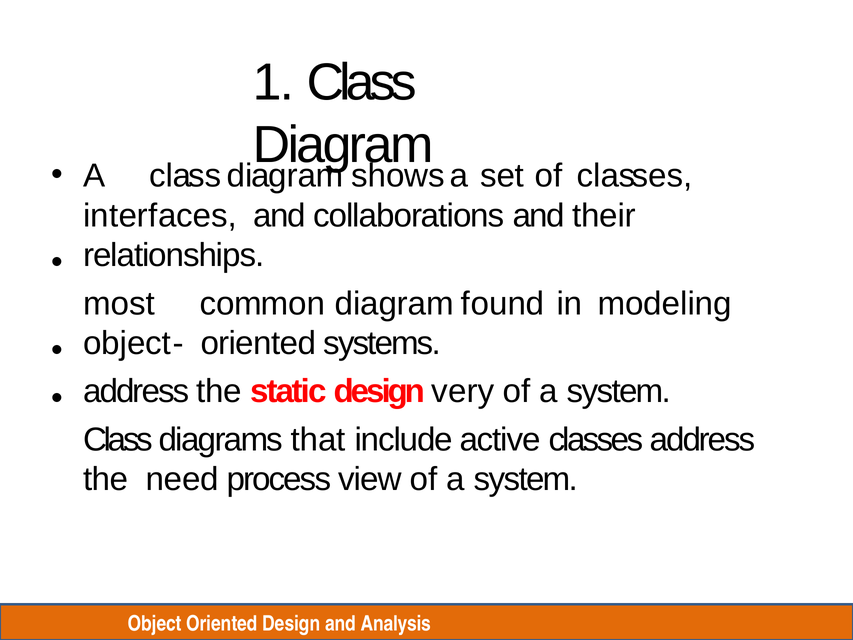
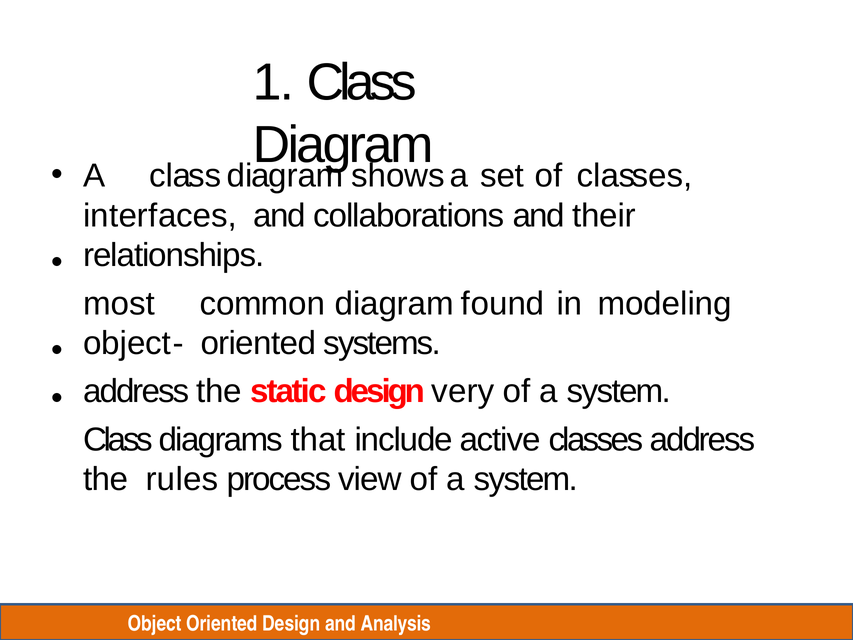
need: need -> rules
